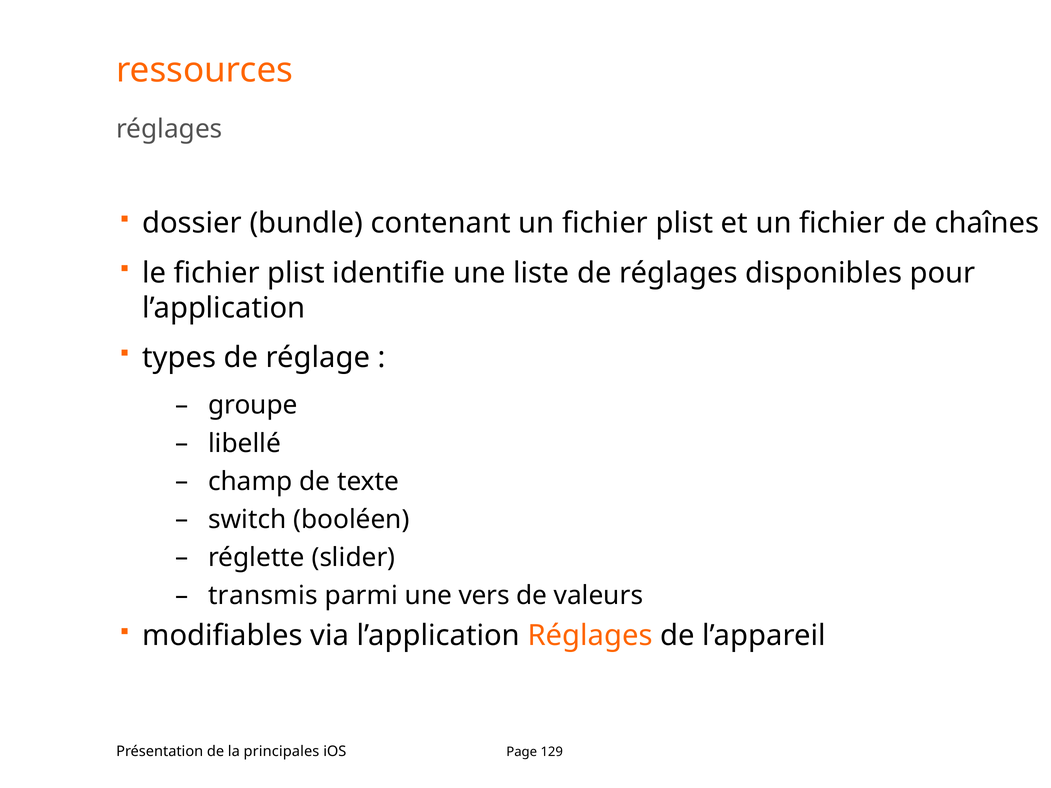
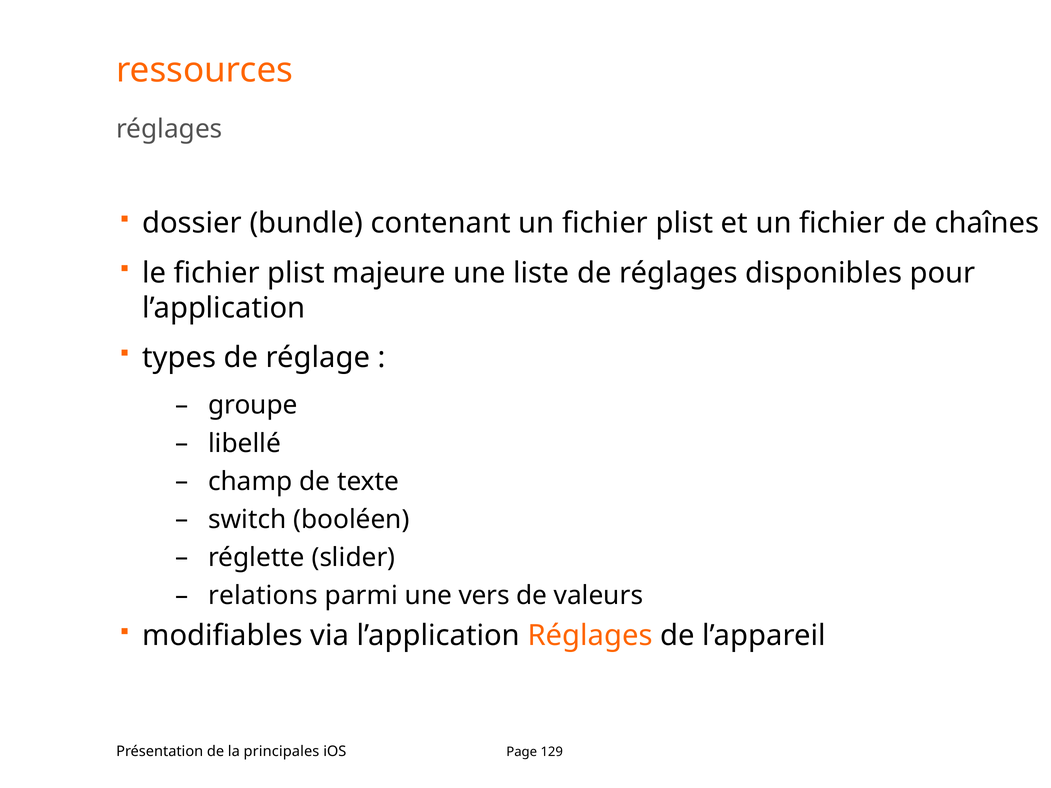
identifie: identifie -> majeure
transmis: transmis -> relations
